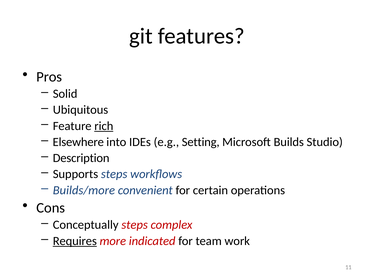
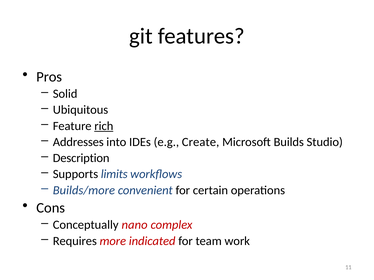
Elsewhere: Elsewhere -> Addresses
Setting: Setting -> Create
Supports steps: steps -> limits
Conceptually steps: steps -> nano
Requires underline: present -> none
